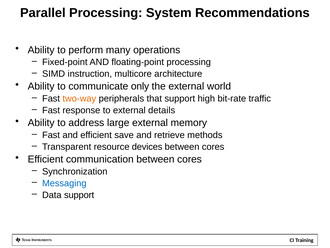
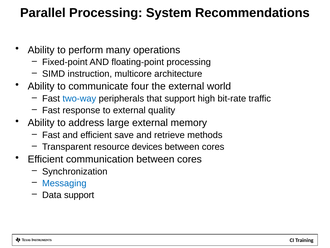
only: only -> four
two-way colour: orange -> blue
details: details -> quality
